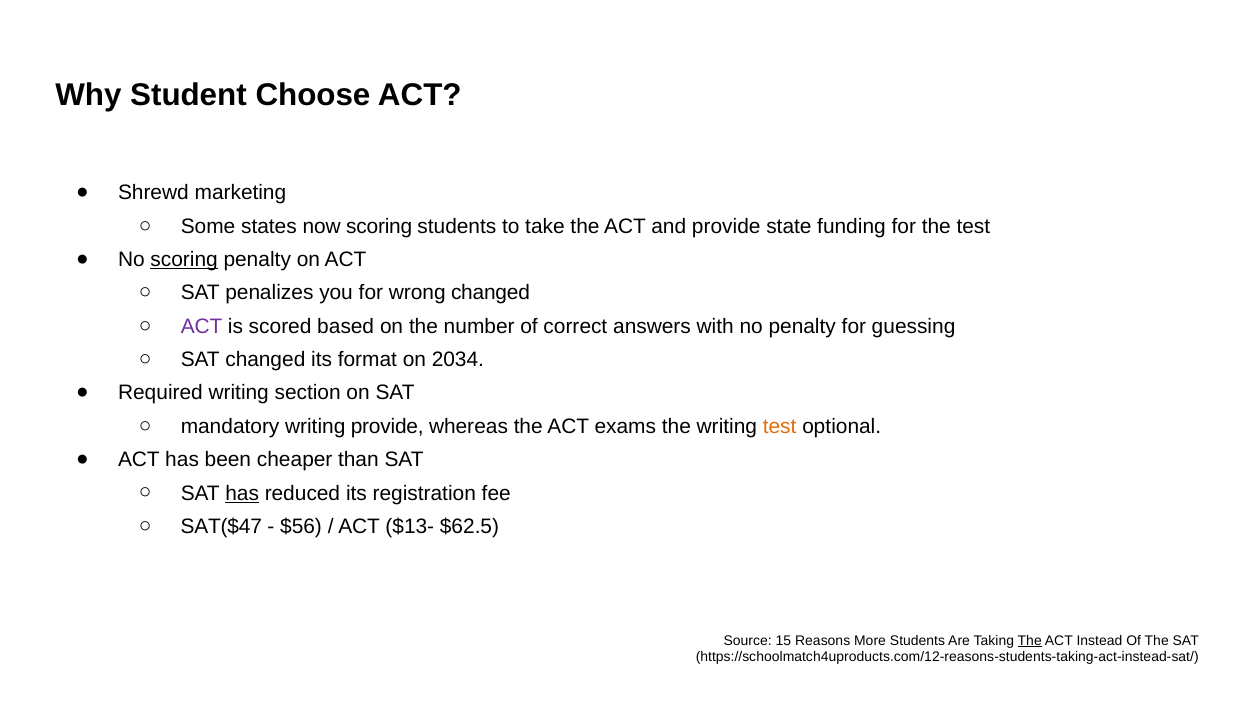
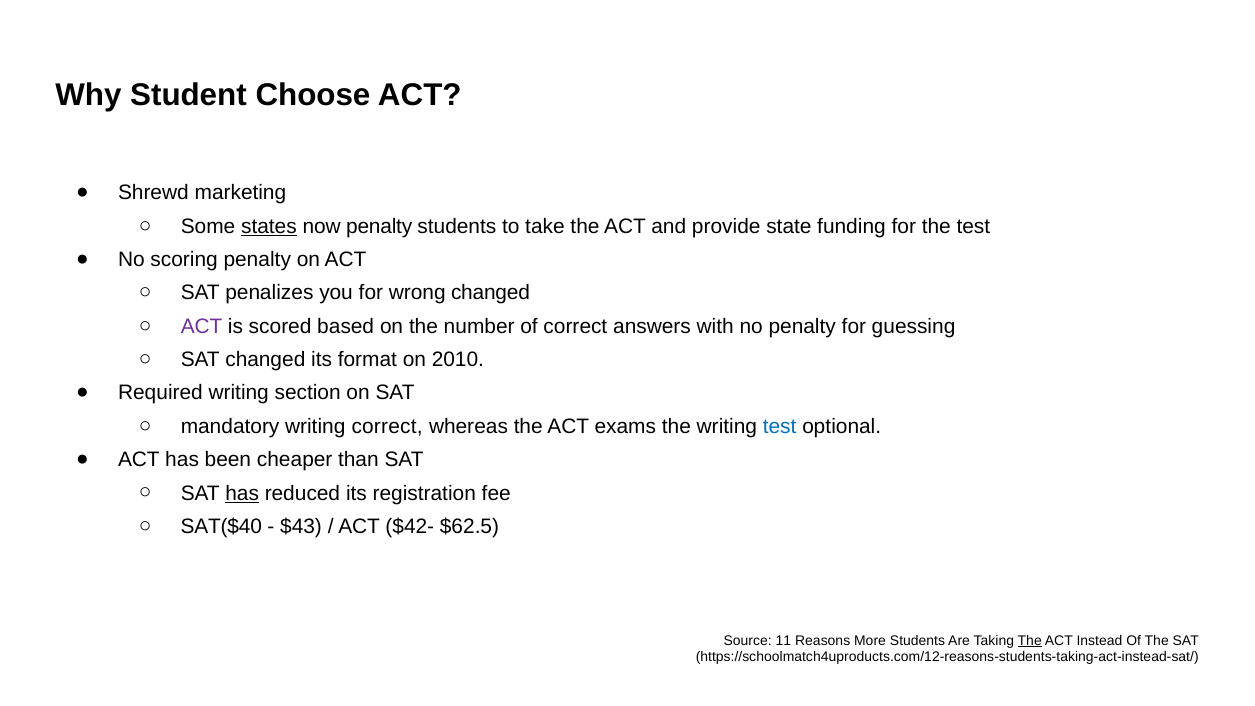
states underline: none -> present
now scoring: scoring -> penalty
scoring at (184, 260) underline: present -> none
2034: 2034 -> 2010
writing provide: provide -> correct
test at (780, 426) colour: orange -> blue
SAT($47: SAT($47 -> SAT($40
$56: $56 -> $43
$13-: $13- -> $42-
15: 15 -> 11
